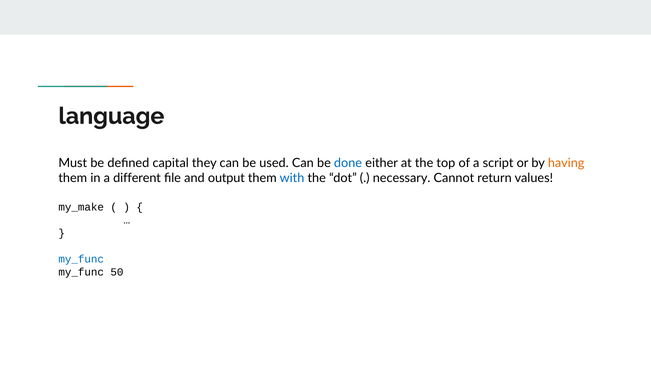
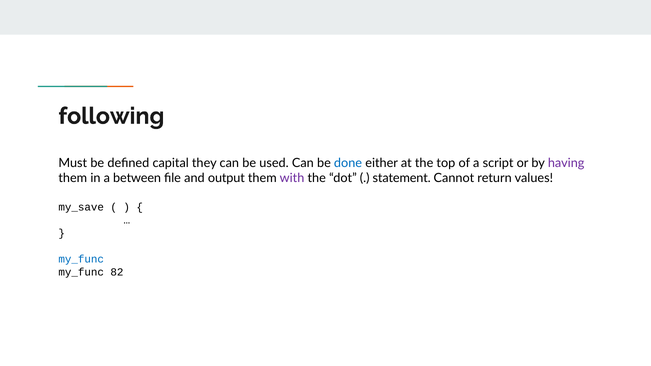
language: language -> following
having colour: orange -> purple
different: different -> between
with colour: blue -> purple
necessary: necessary -> statement
my_make: my_make -> my_save
50: 50 -> 82
